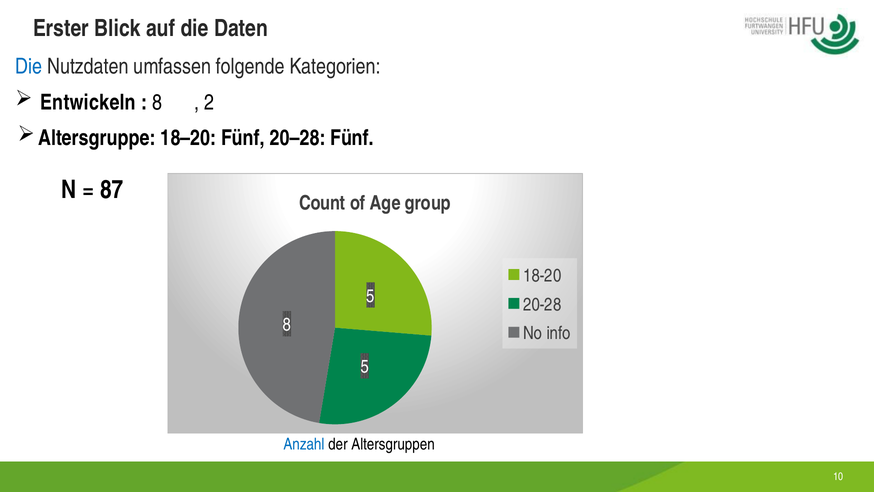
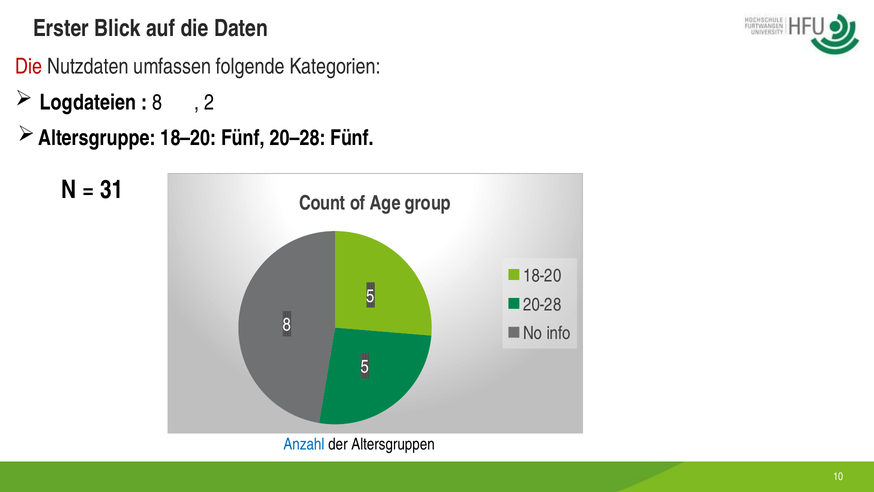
Die at (29, 66) colour: blue -> red
Entwickeln: Entwickeln -> Logdateien
87: 87 -> 31
